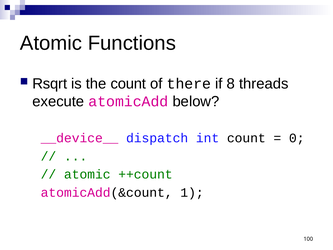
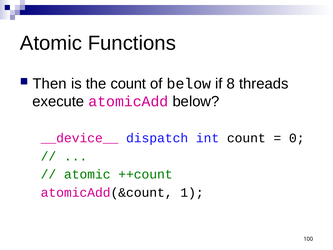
Rsqrt: Rsqrt -> Then
of there: there -> below
